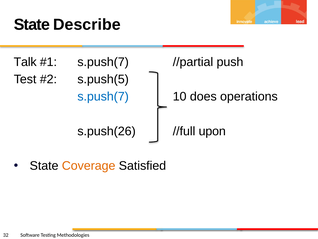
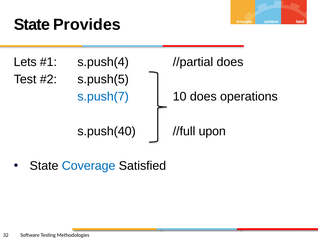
Describe: Describe -> Provides
Talk: Talk -> Lets
s.push(7 at (103, 62): s.push(7 -> s.push(4
//partial push: push -> does
s.push(26: s.push(26 -> s.push(40
Coverage colour: orange -> blue
